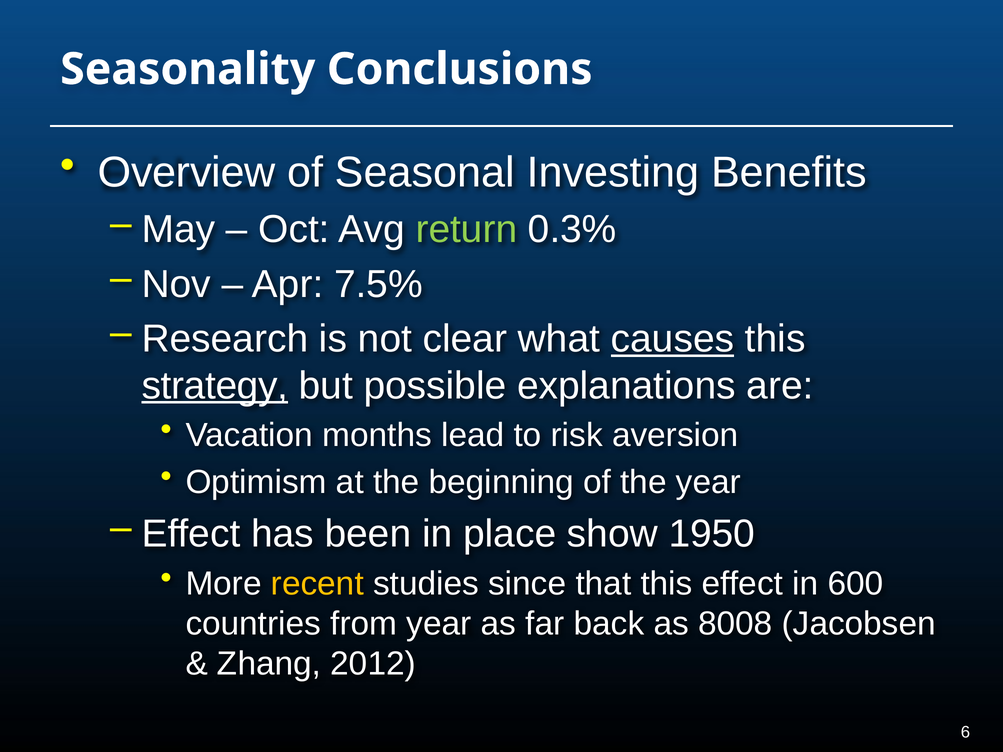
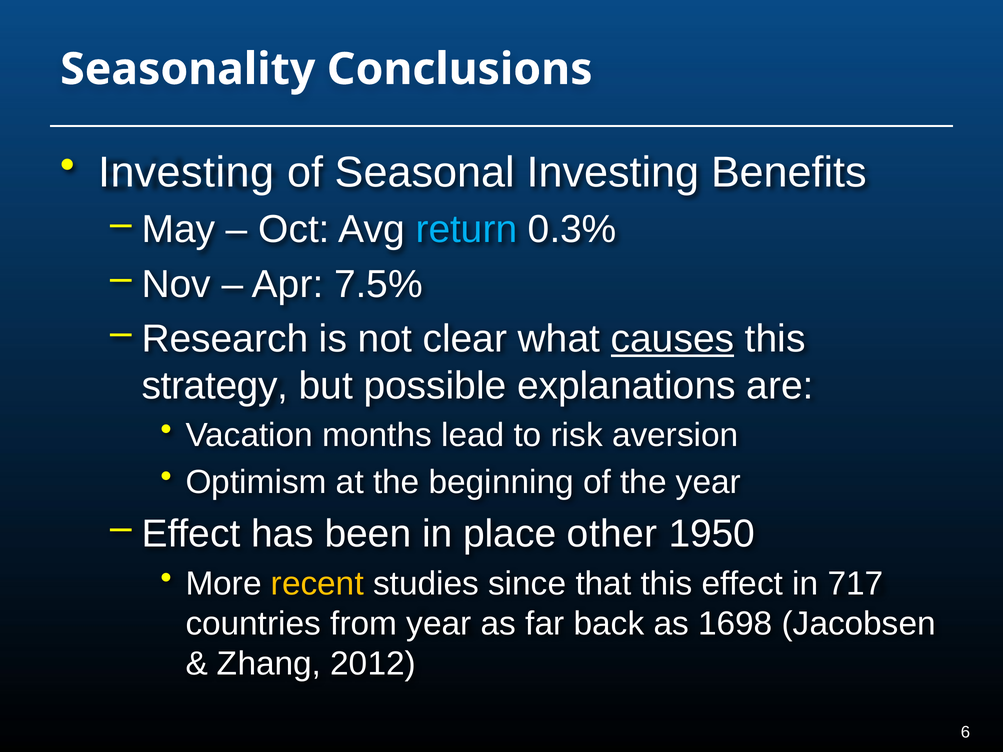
Overview at (187, 173): Overview -> Investing
return colour: light green -> light blue
strategy underline: present -> none
show: show -> other
600: 600 -> 717
8008: 8008 -> 1698
